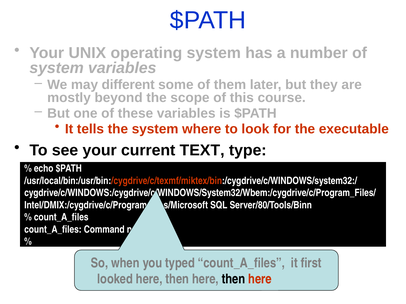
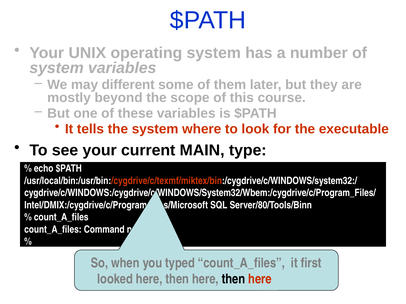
TEXT: TEXT -> MAIN
